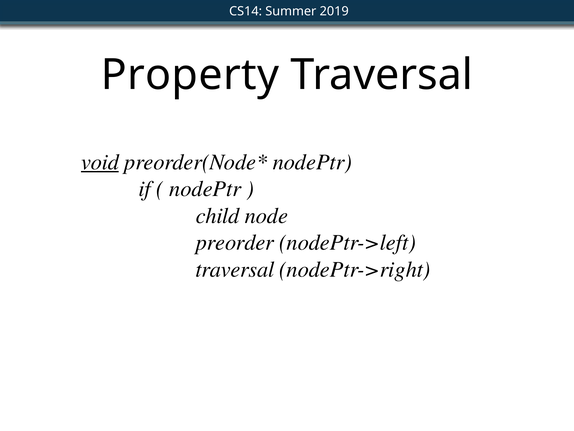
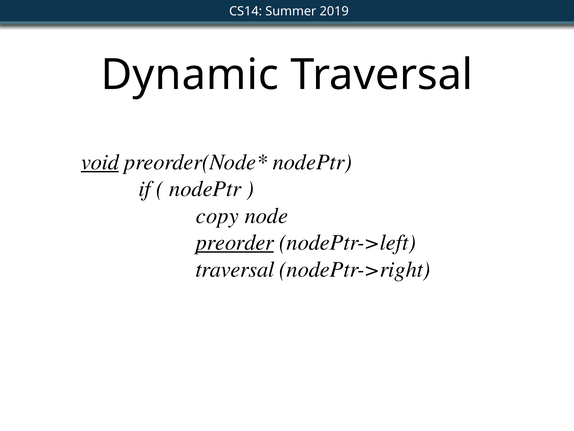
Property: Property -> Dynamic
child: child -> copy
preorder underline: none -> present
